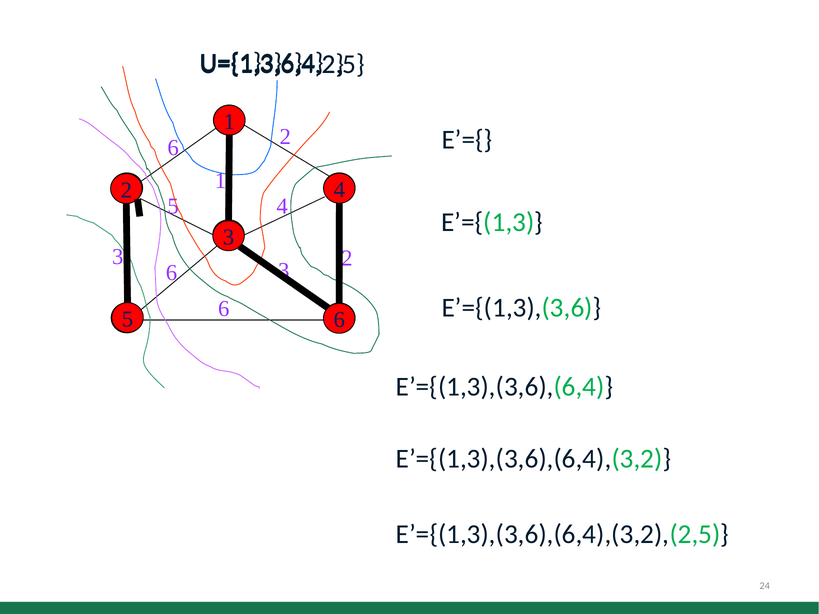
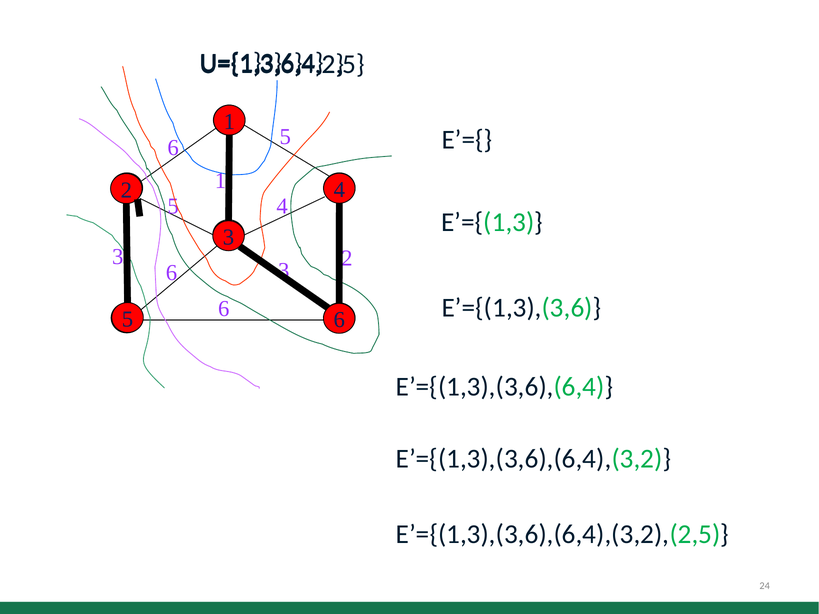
2 at (285, 137): 2 -> 5
